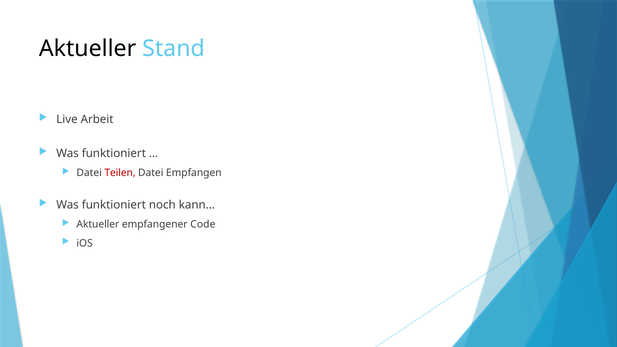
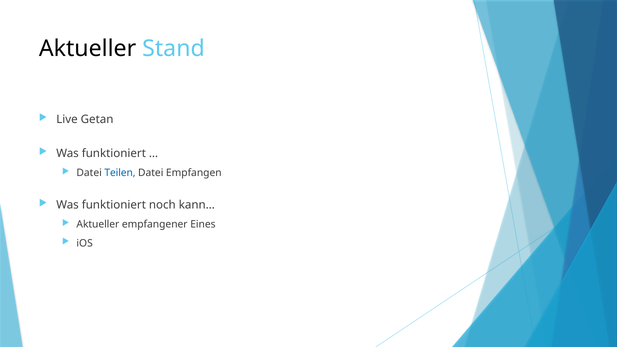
Arbeit: Arbeit -> Getan
Teilen colour: red -> blue
Code: Code -> Eines
